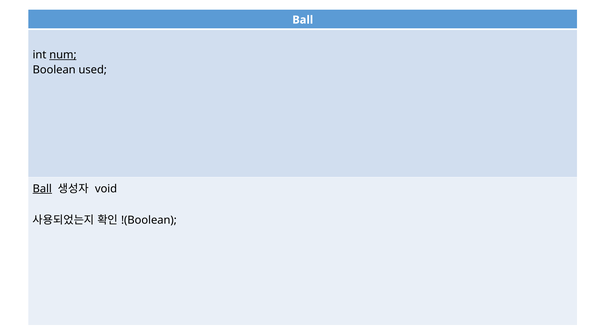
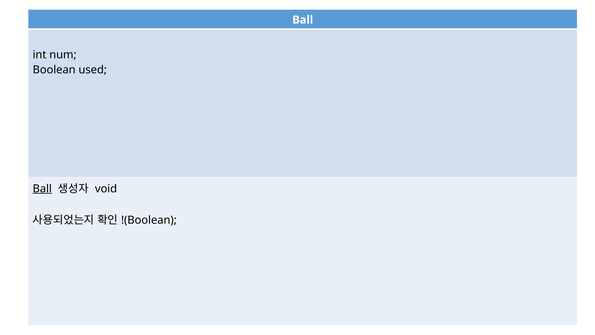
num underline: present -> none
